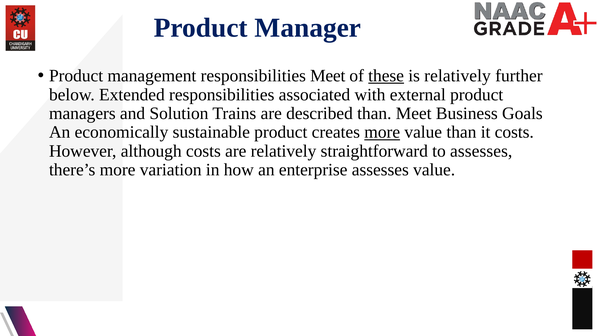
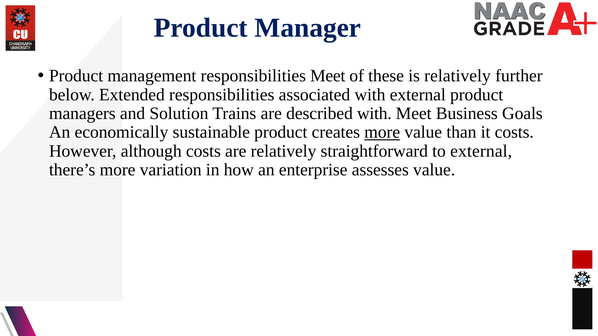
these underline: present -> none
described than: than -> with
to assesses: assesses -> external
